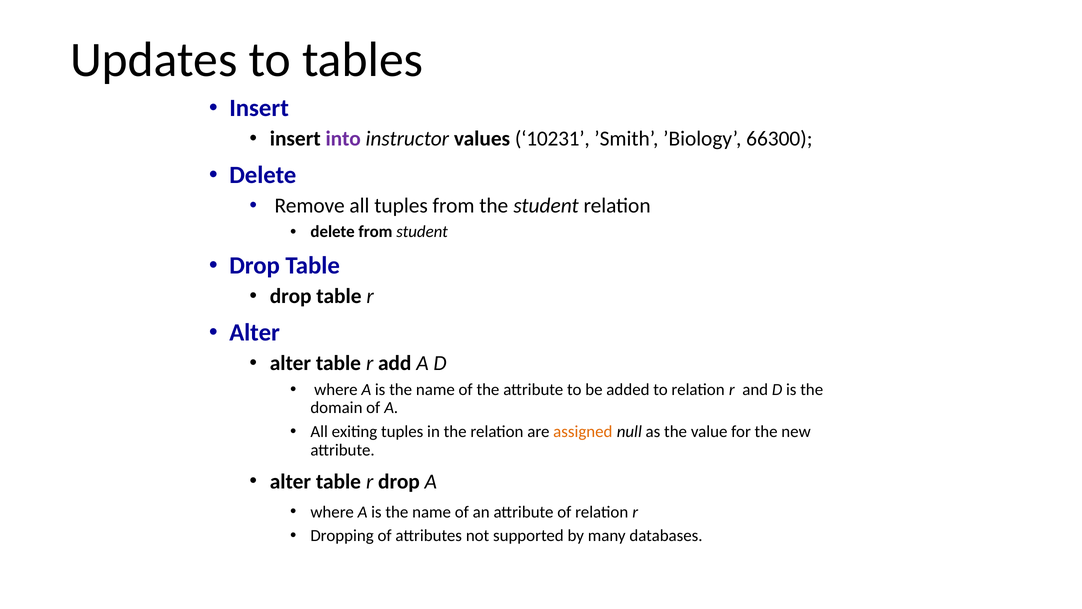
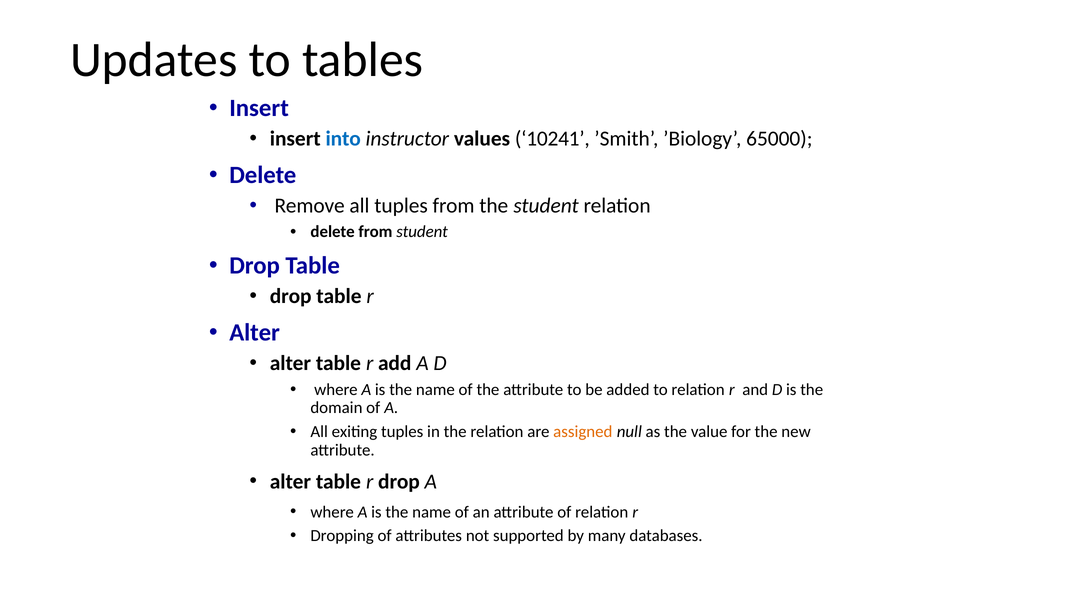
into colour: purple -> blue
10231: 10231 -> 10241
66300: 66300 -> 65000
